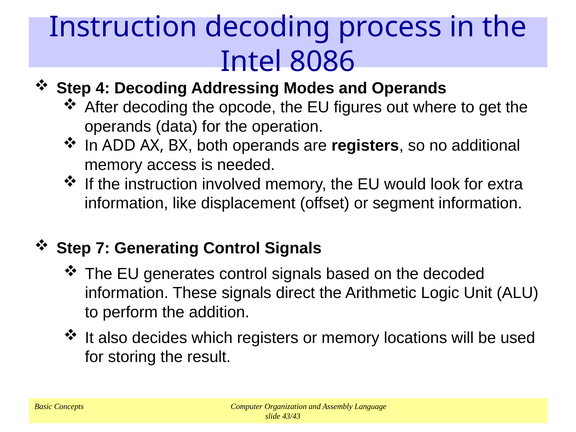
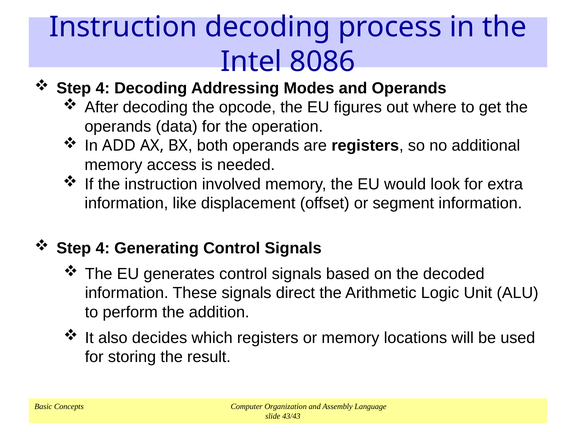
7 at (103, 248): 7 -> 4
